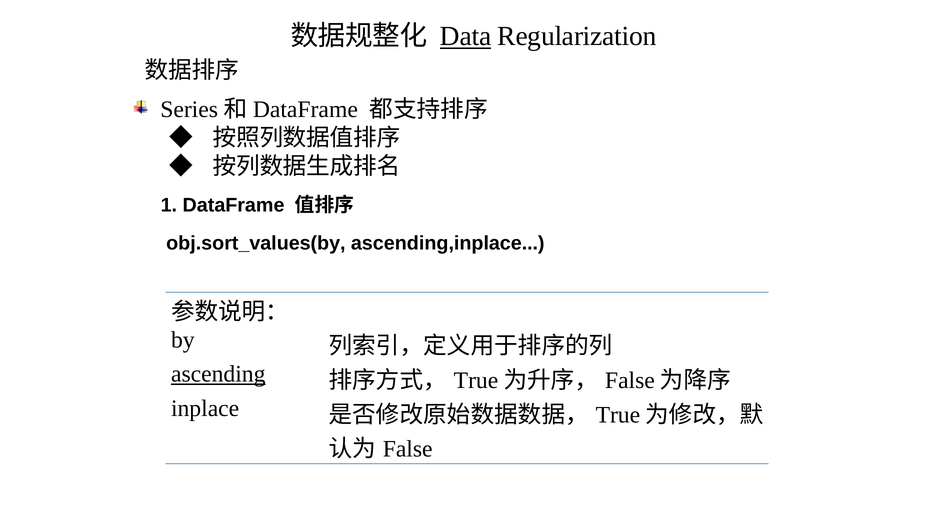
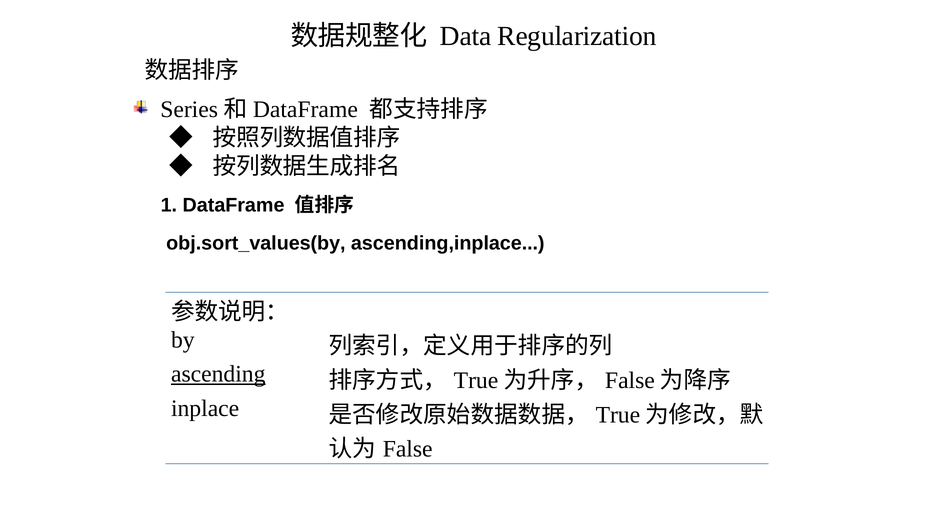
Data underline: present -> none
